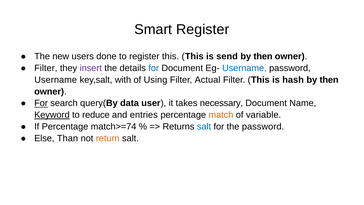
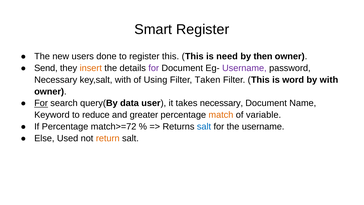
send: send -> need
Filter at (46, 68): Filter -> Send
insert colour: purple -> orange
for at (154, 68) colour: blue -> purple
Username at (244, 68) colour: blue -> purple
Username at (56, 80): Username -> Necessary
Actual: Actual -> Taken
hash: hash -> word
then at (329, 80): then -> with
Keyword underline: present -> none
entries: entries -> greater
match>=74: match>=74 -> match>=72
the password: password -> username
Than: Than -> Used
